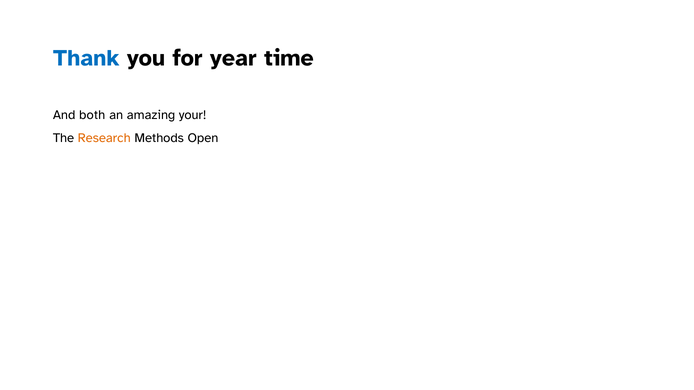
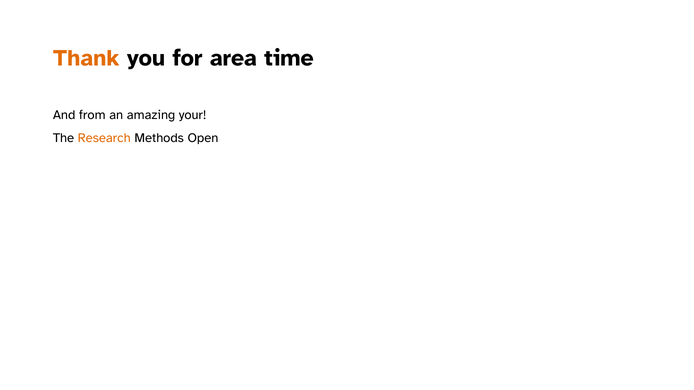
Thank colour: blue -> orange
year: year -> area
both: both -> from
